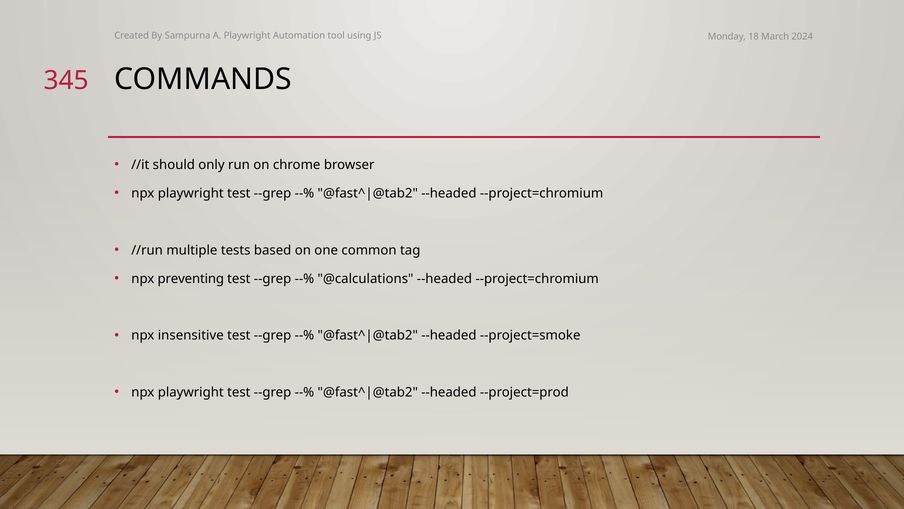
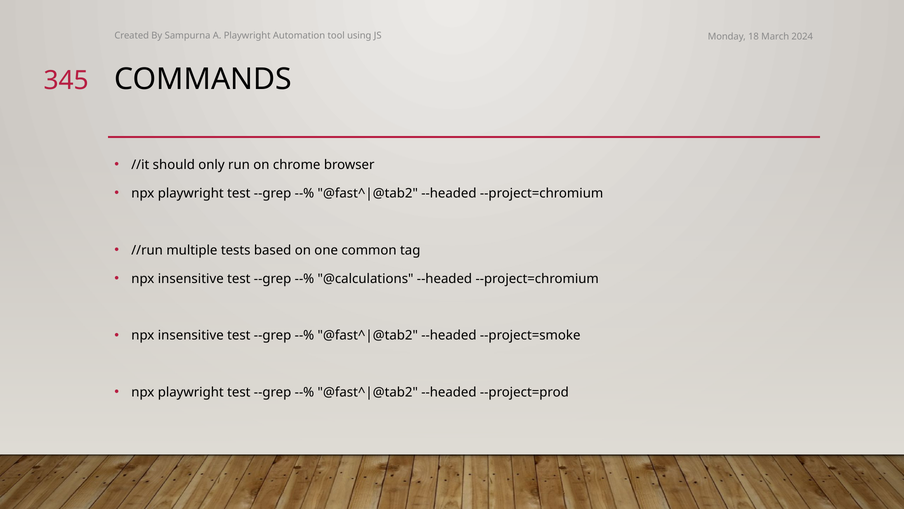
preventing at (191, 278): preventing -> insensitive
